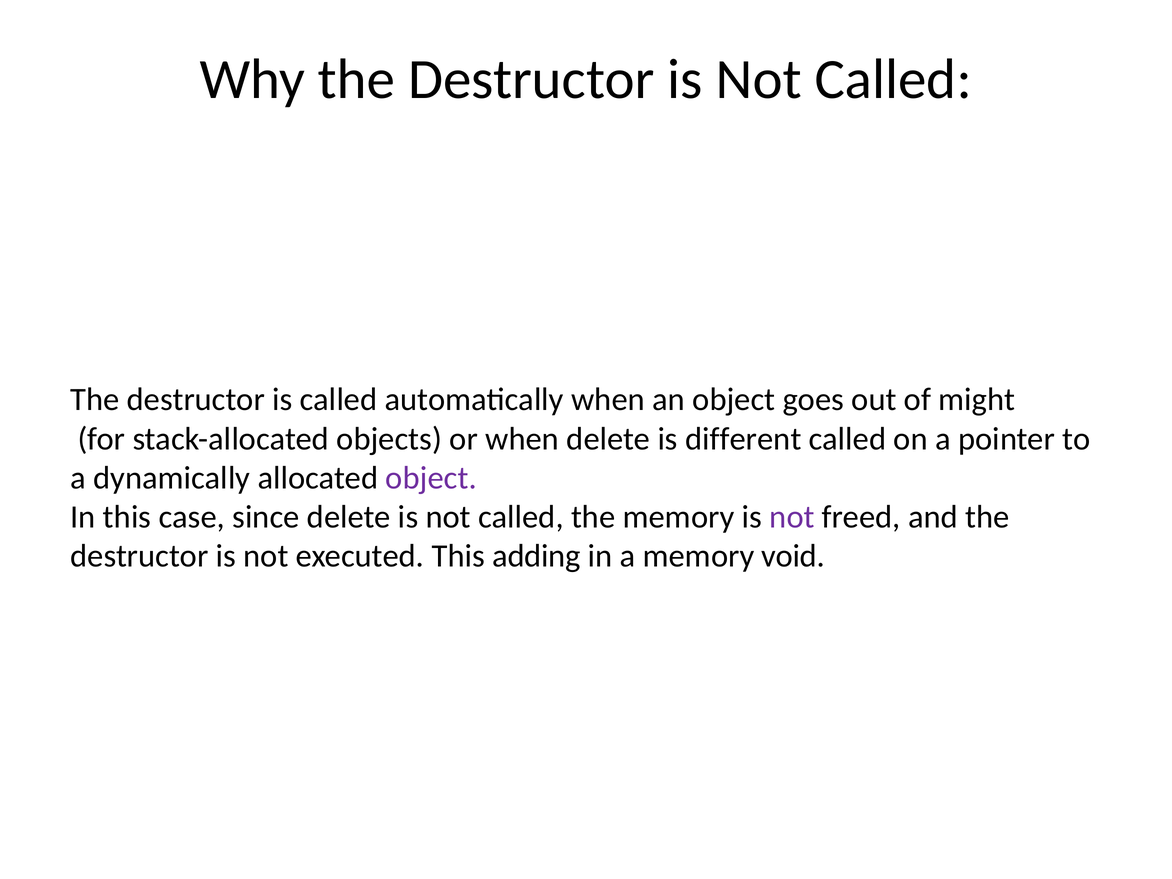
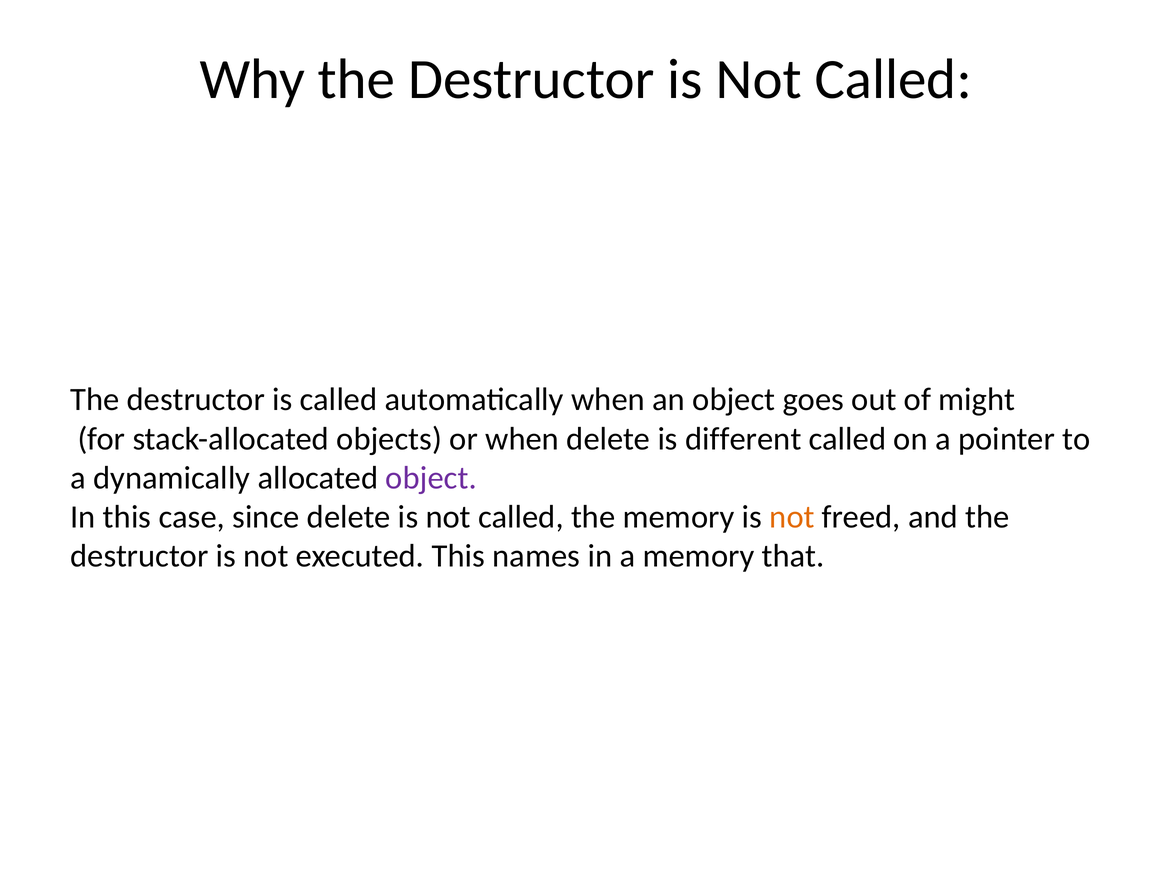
not at (792, 517) colour: purple -> orange
adding: adding -> names
void: void -> that
